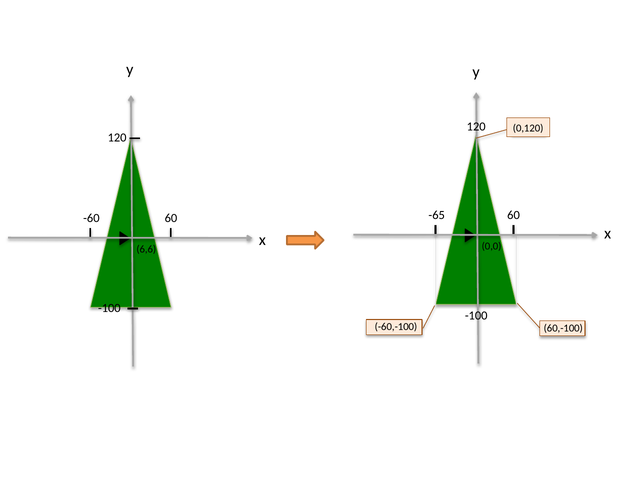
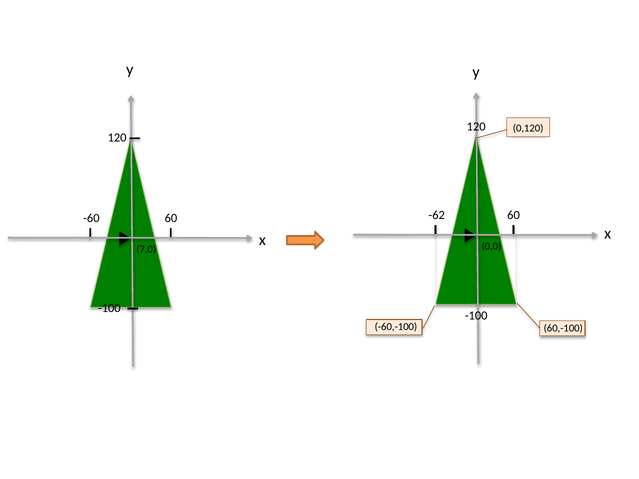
-65: -65 -> -62
6,6: 6,6 -> 7,0
